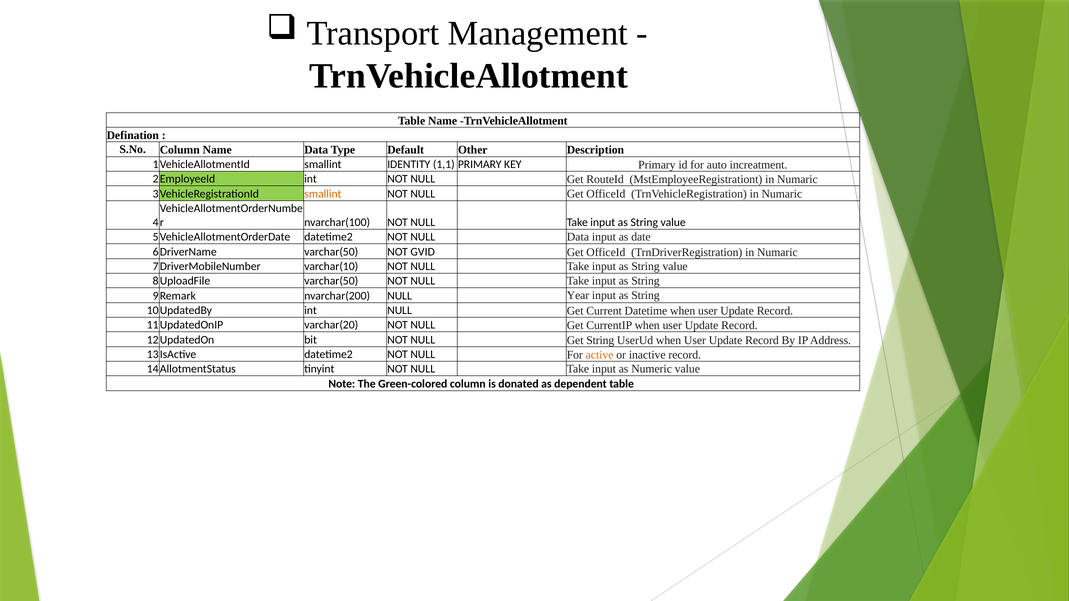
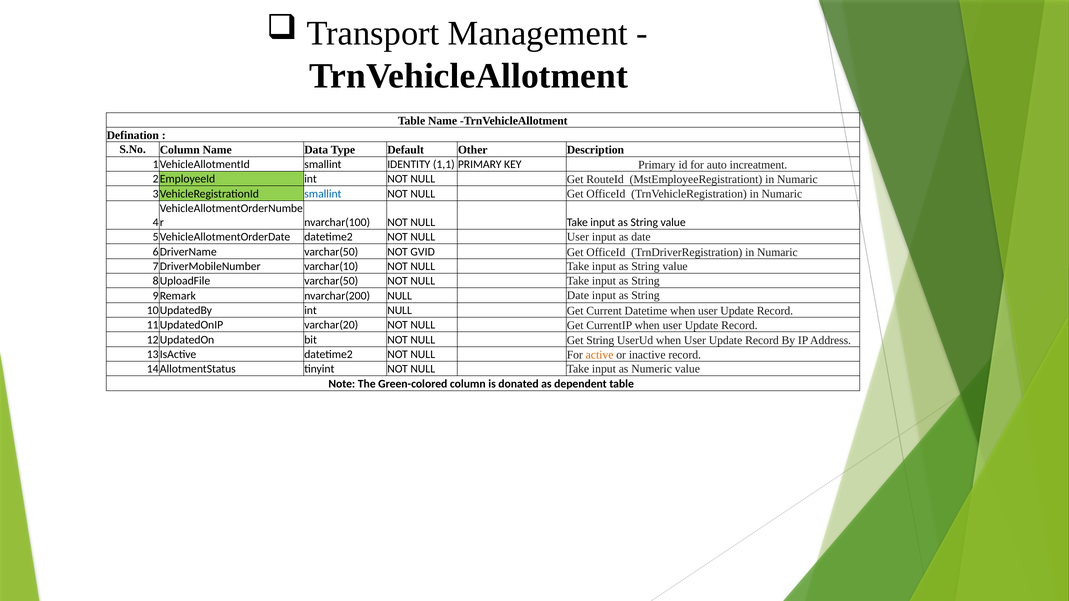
smallint at (323, 194) colour: orange -> blue
NULL Data: Data -> User
NULL Year: Year -> Date
